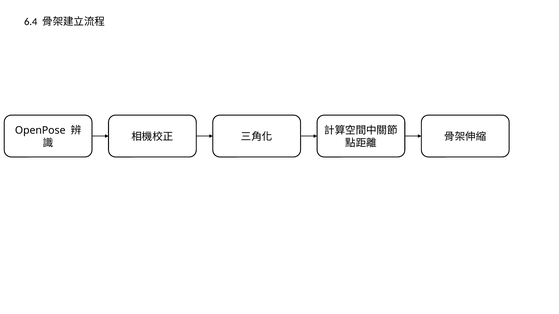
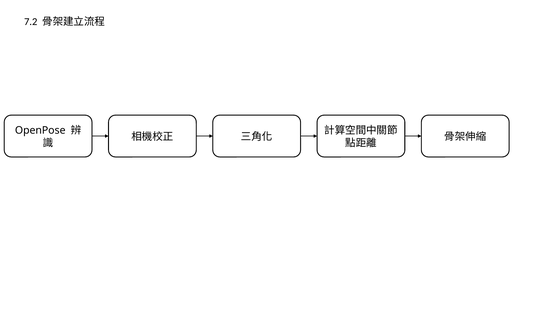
6.4: 6.4 -> 7.2
